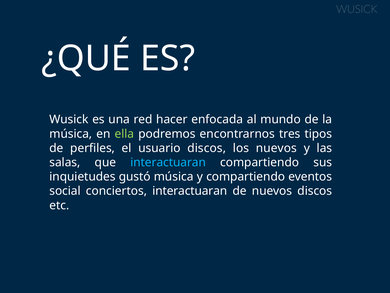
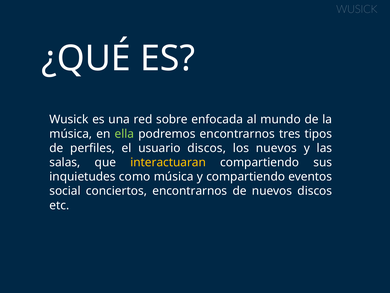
hacer: hacer -> sobre
interactuaran at (168, 162) colour: light blue -> yellow
gustó: gustó -> como
conciertos interactuaran: interactuaran -> encontrarnos
